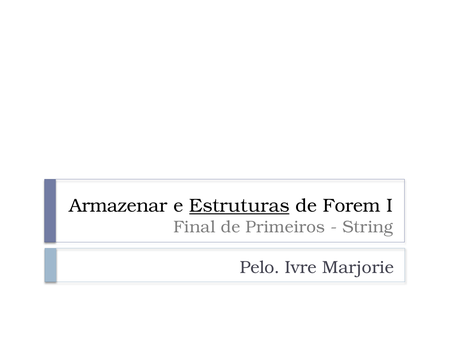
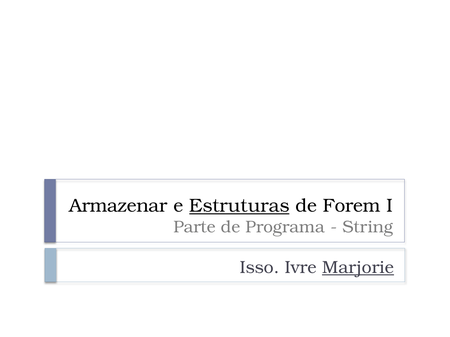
Final: Final -> Parte
Primeiros: Primeiros -> Programa
Pelo: Pelo -> Isso
Marjorie underline: none -> present
